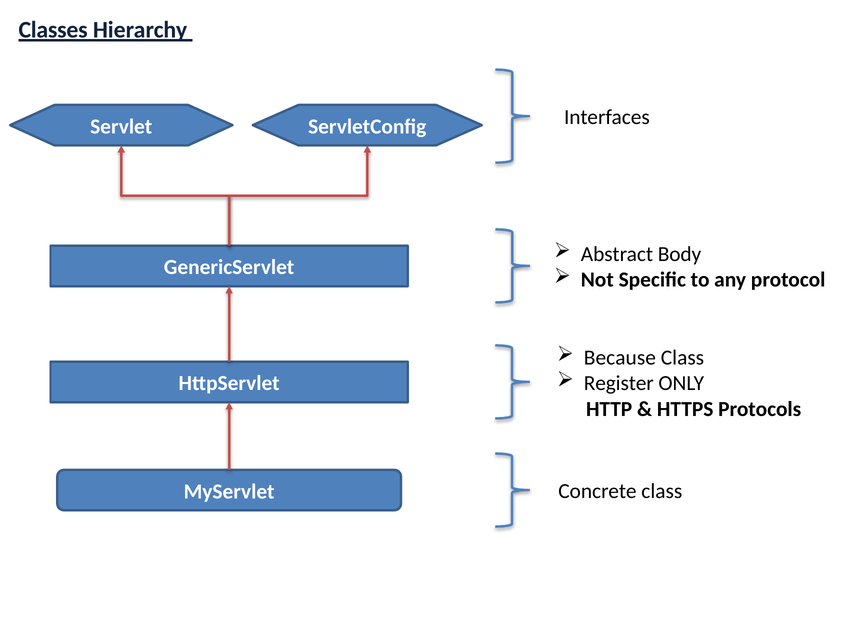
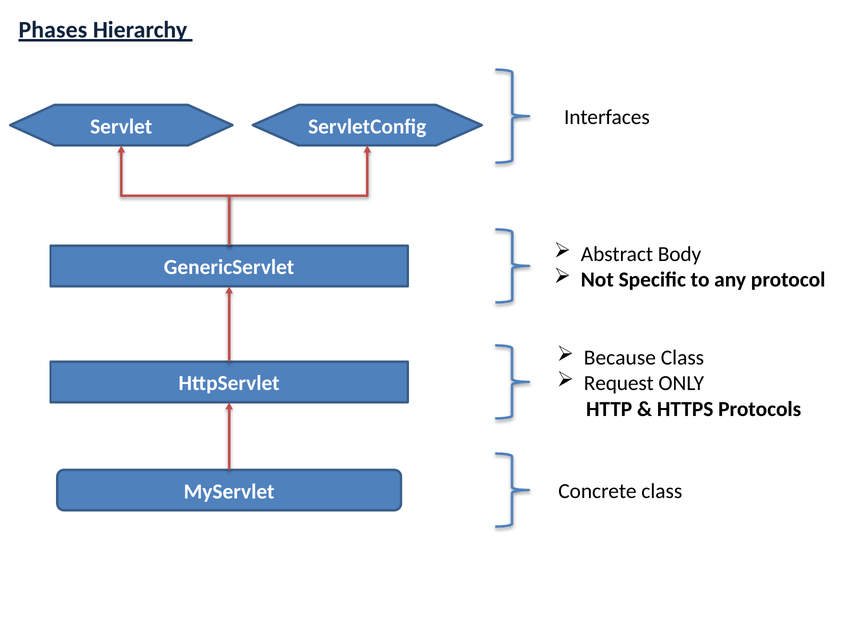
Classes: Classes -> Phases
Register: Register -> Request
